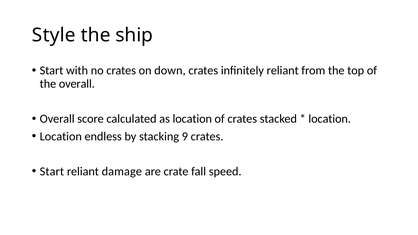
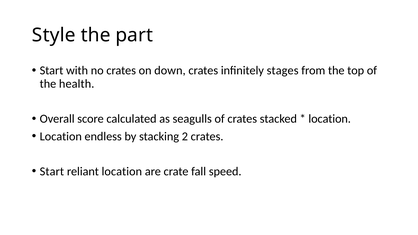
ship: ship -> part
infinitely reliant: reliant -> stages
the overall: overall -> health
as location: location -> seagulls
9: 9 -> 2
reliant damage: damage -> location
